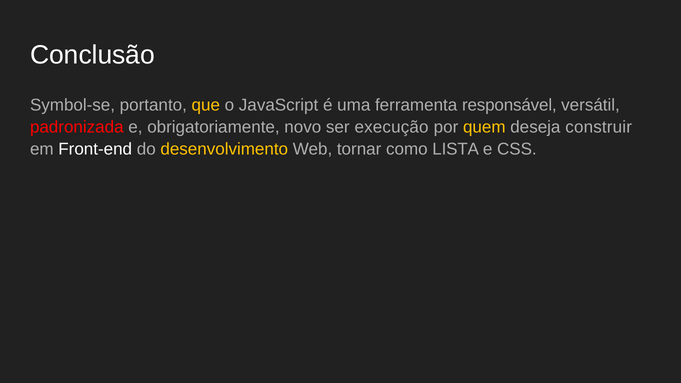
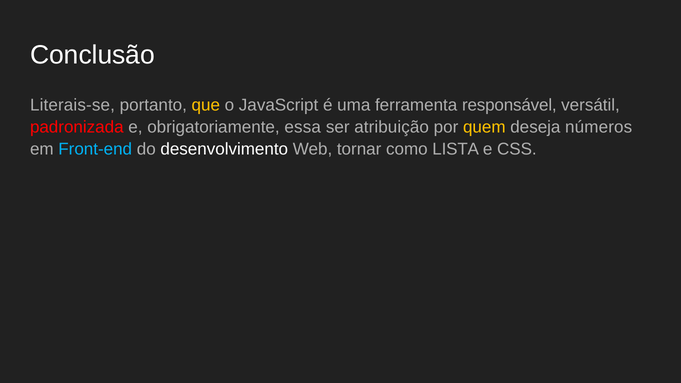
Symbol-se: Symbol-se -> Literais-se
novo: novo -> essa
execução: execução -> atribuição
construir: construir -> números
Front-end colour: white -> light blue
desenvolvimento colour: yellow -> white
